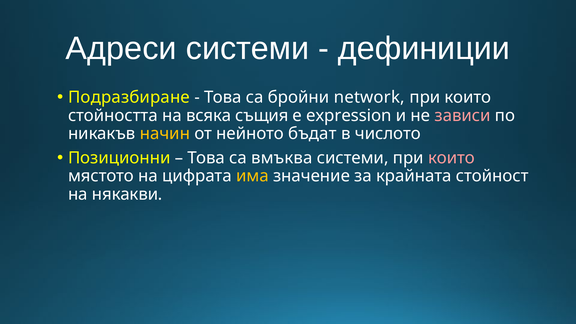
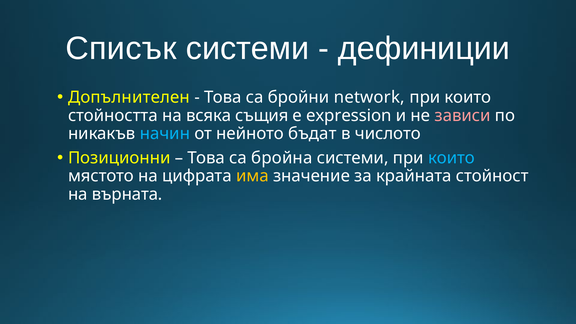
Адреси: Адреси -> Списък
Подразбиране: Подразбиране -> Допълнителен
начин colour: yellow -> light blue
вмъква: вмъква -> бройна
които at (451, 158) colour: pink -> light blue
някакви: някакви -> върната
